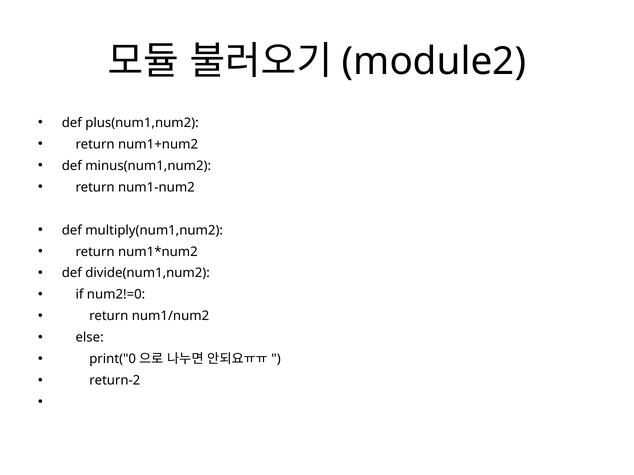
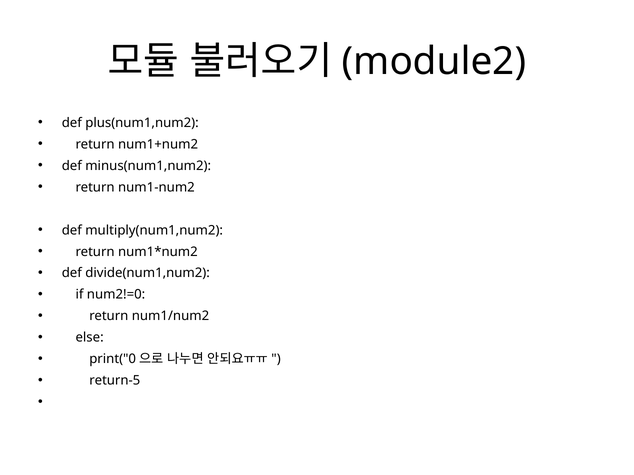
return-2: return-2 -> return-5
